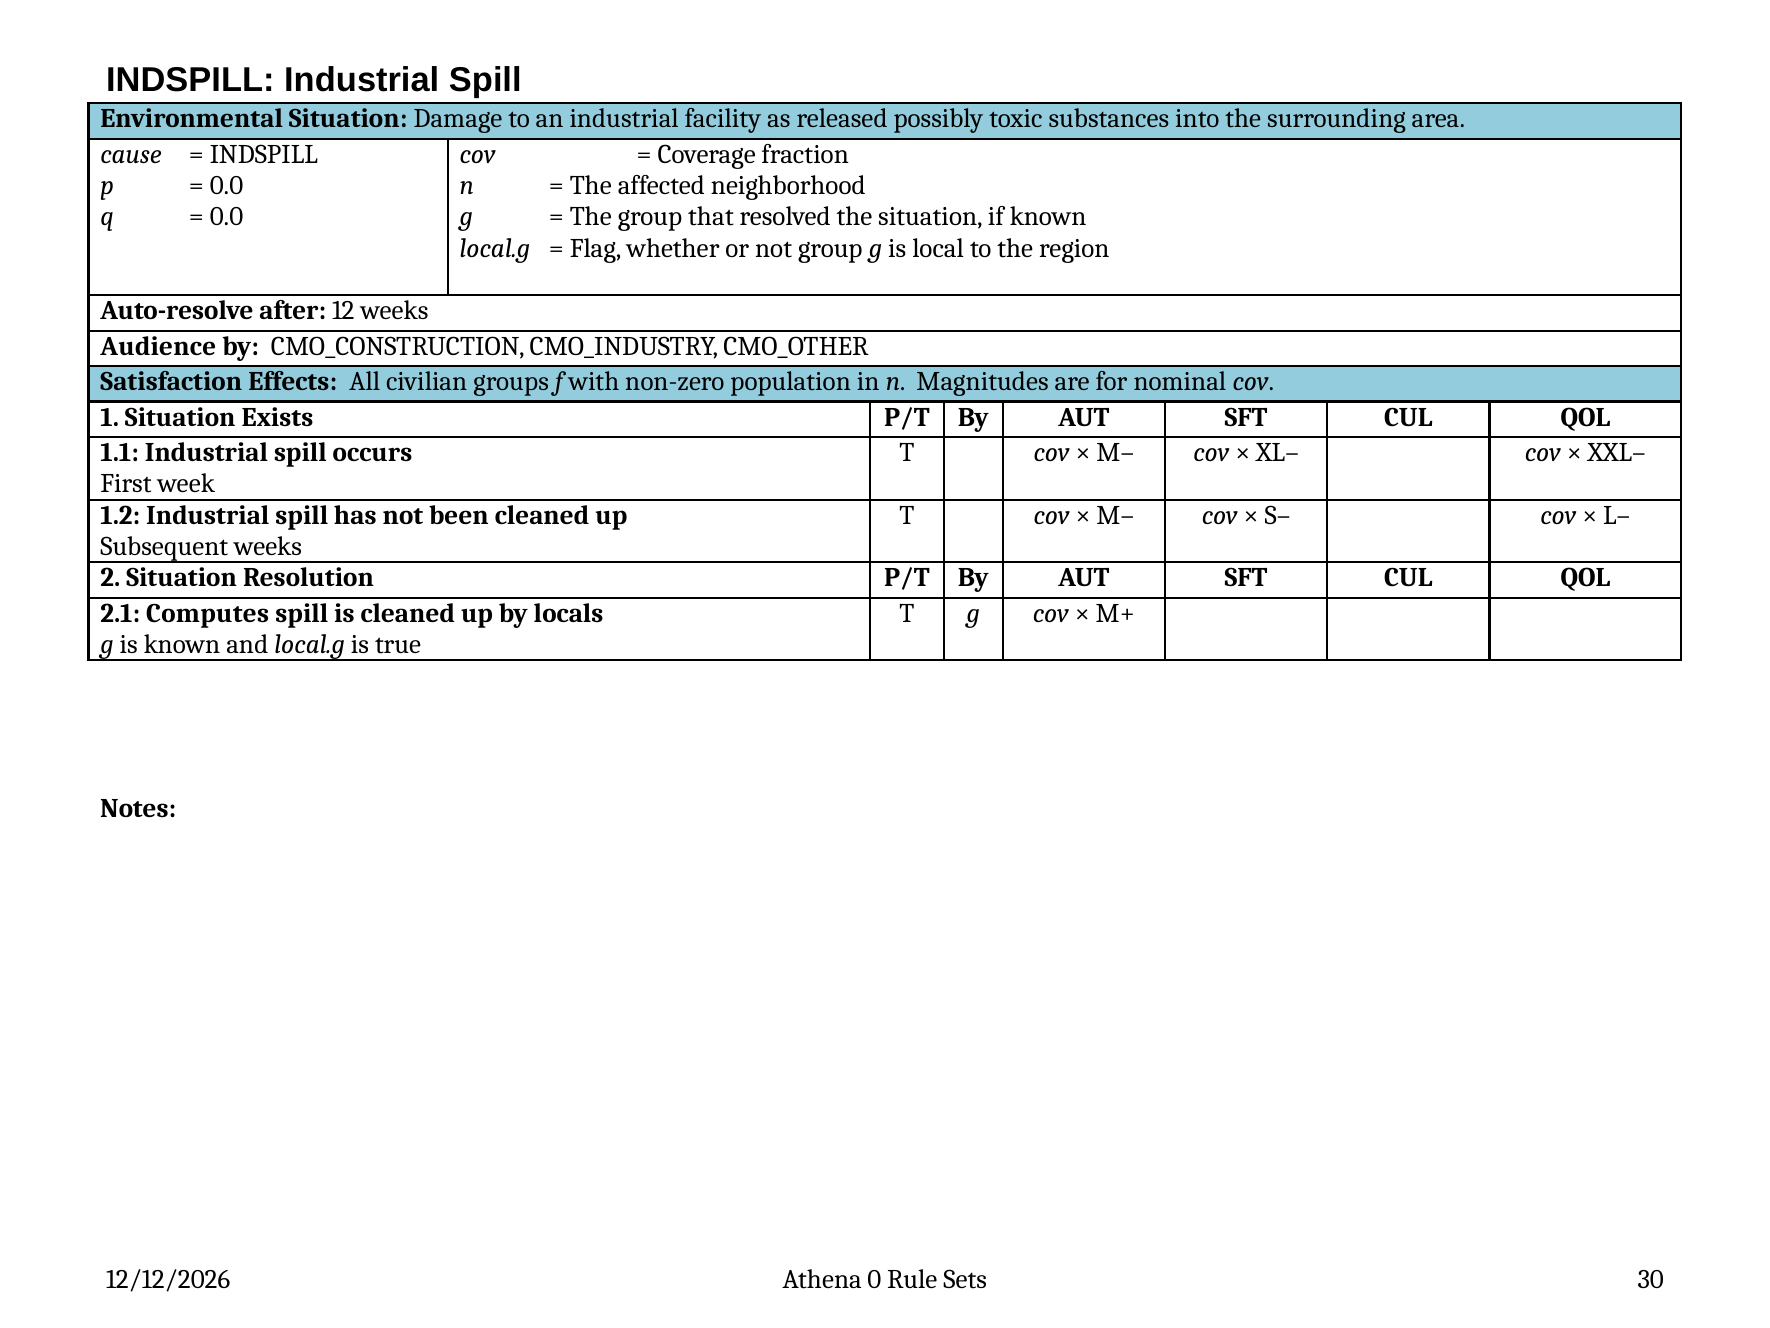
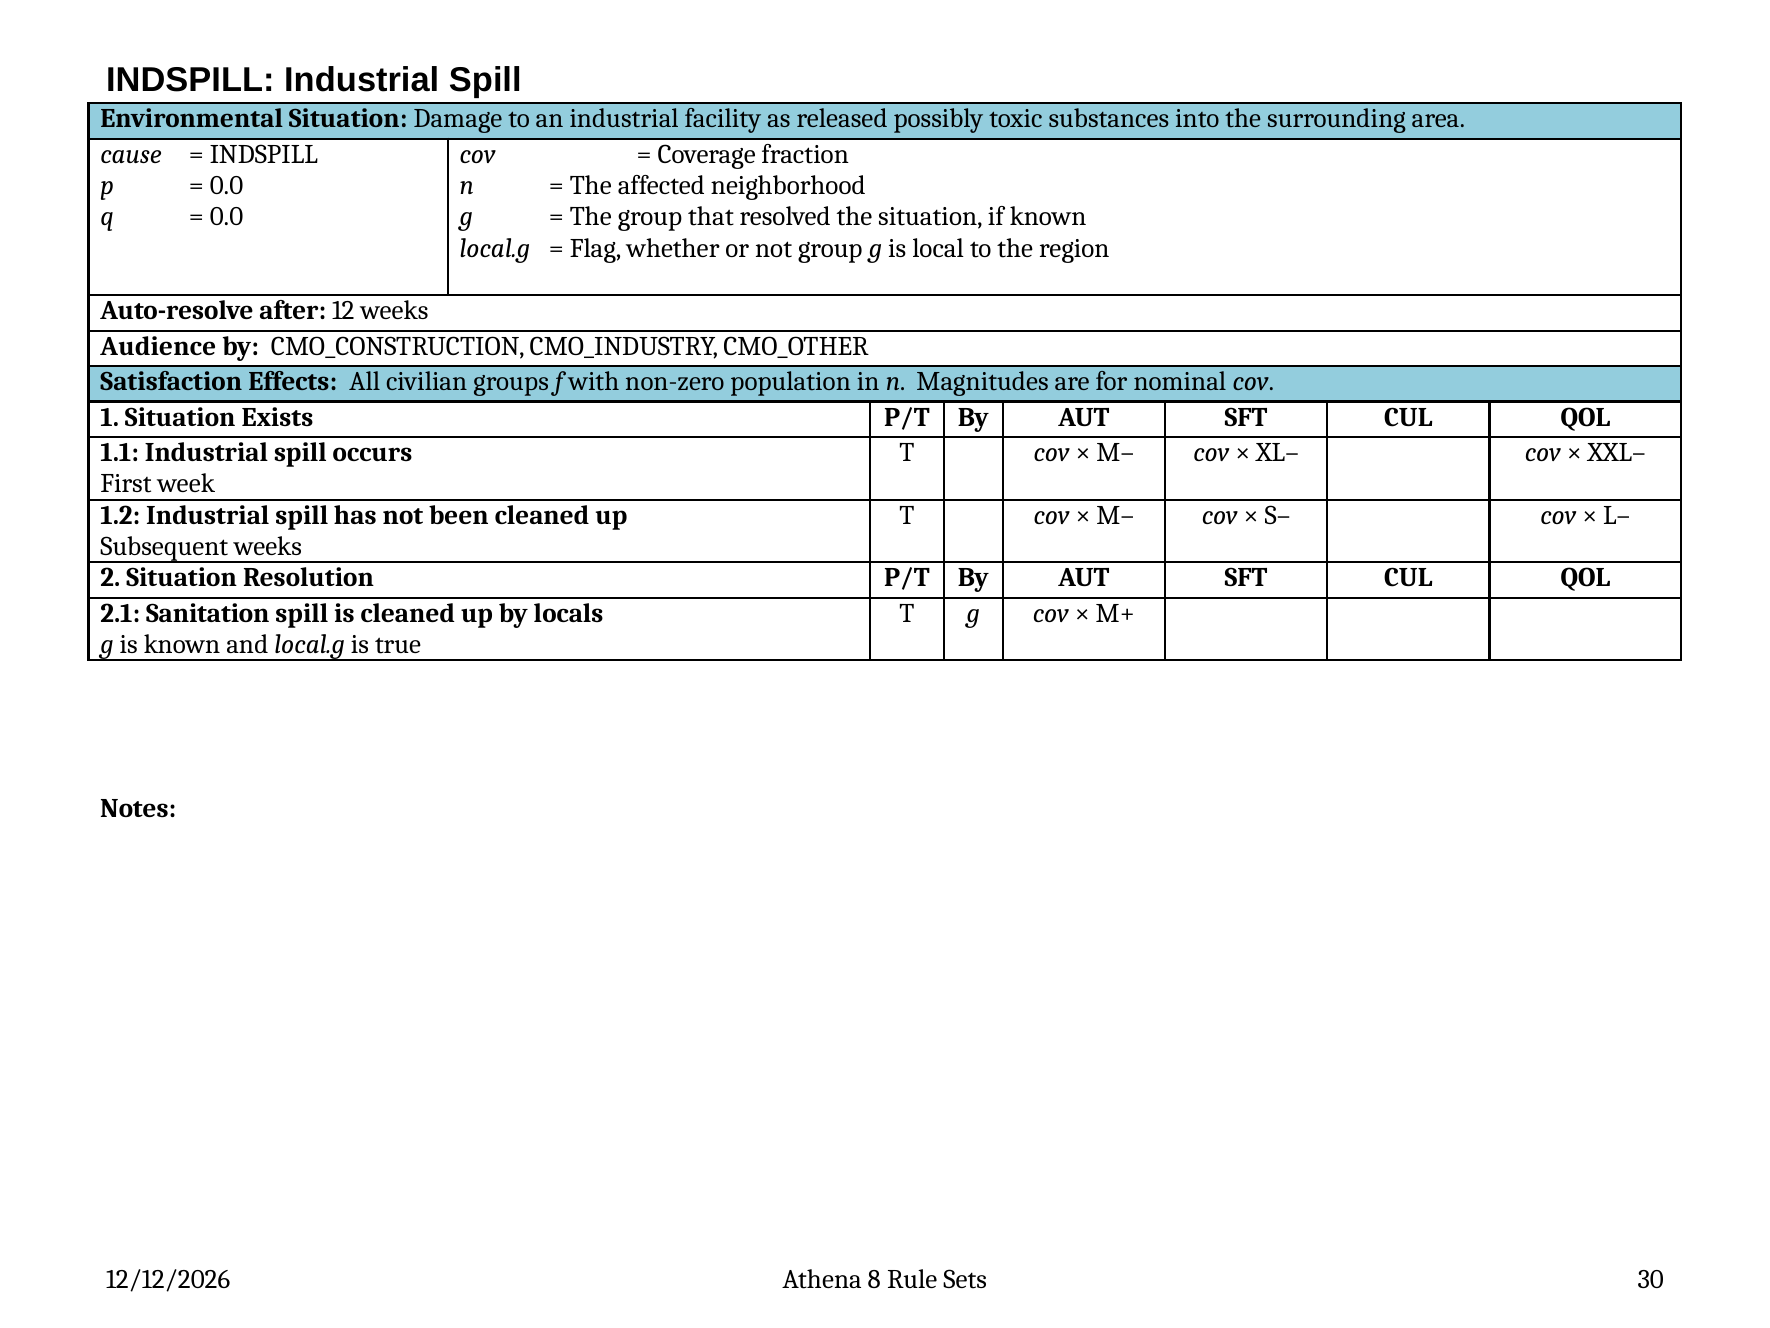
Computes: Computes -> Sanitation
0: 0 -> 8
